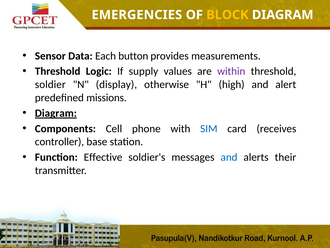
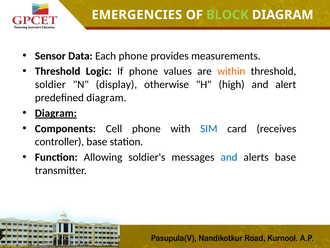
BLOCK colour: yellow -> light green
Each button: button -> phone
If supply: supply -> phone
within colour: purple -> orange
predefined missions: missions -> diagram
Effective: Effective -> Allowing
alerts their: their -> base
